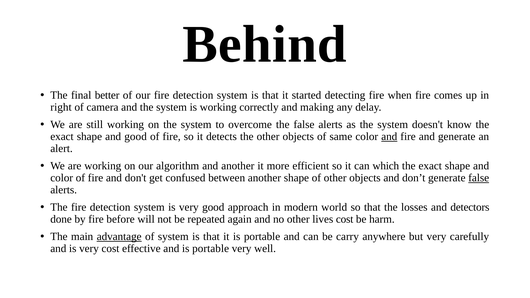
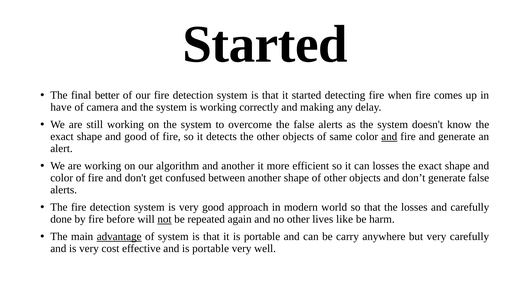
Behind at (265, 44): Behind -> Started
right: right -> have
can which: which -> losses
false at (479, 178) underline: present -> none
and detectors: detectors -> carefully
not underline: none -> present
lives cost: cost -> like
